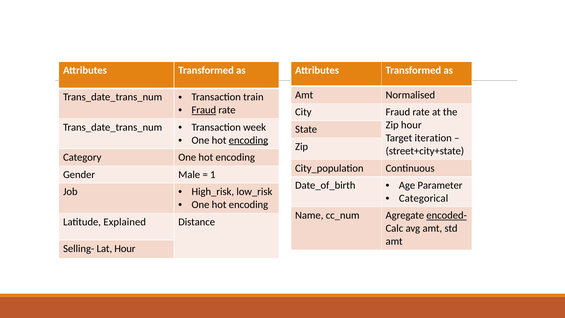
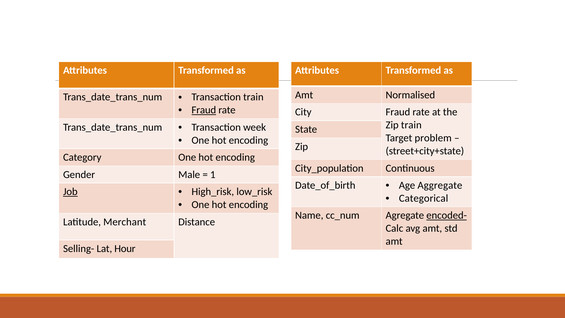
Zip hour: hour -> train
iteration: iteration -> problem
encoding at (248, 140) underline: present -> none
Parameter: Parameter -> Aggregate
Job underline: none -> present
Explained: Explained -> Merchant
